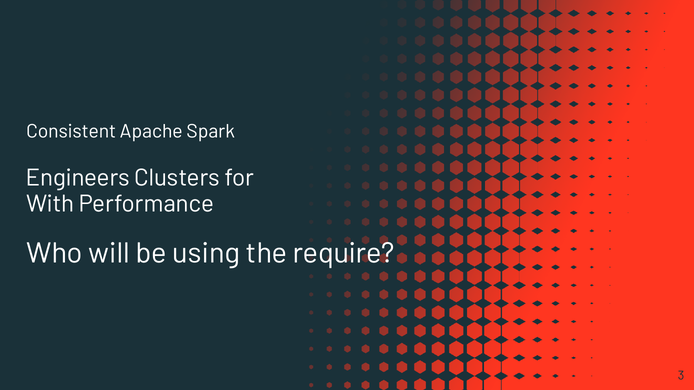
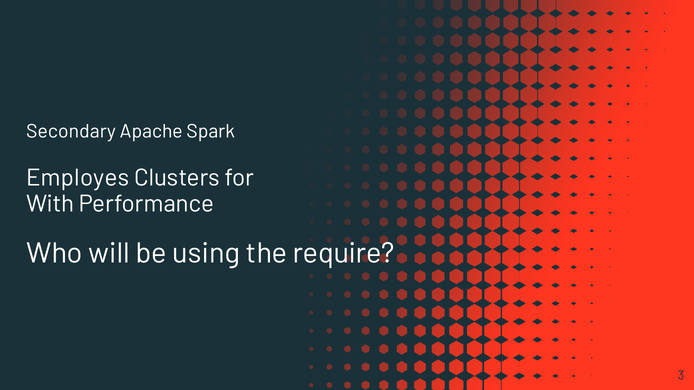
Consistent: Consistent -> Secondary
Engineers: Engineers -> Employes
